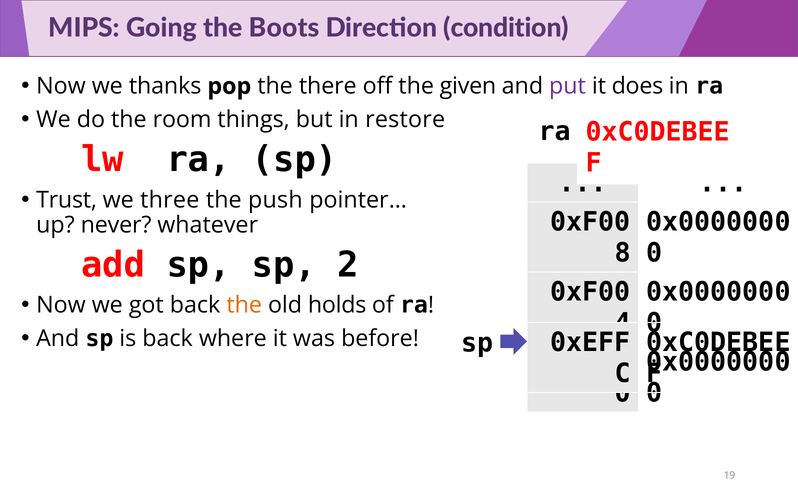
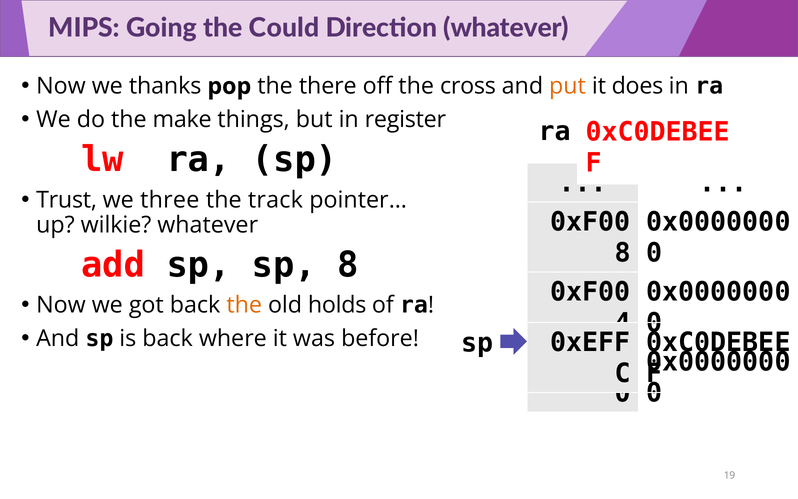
Boots: Boots -> Could
Direction condition: condition -> whatever
given: given -> cross
put colour: purple -> orange
room: room -> make
restore: restore -> register
push: push -> track
never: never -> wilkie
sp 2: 2 -> 8
